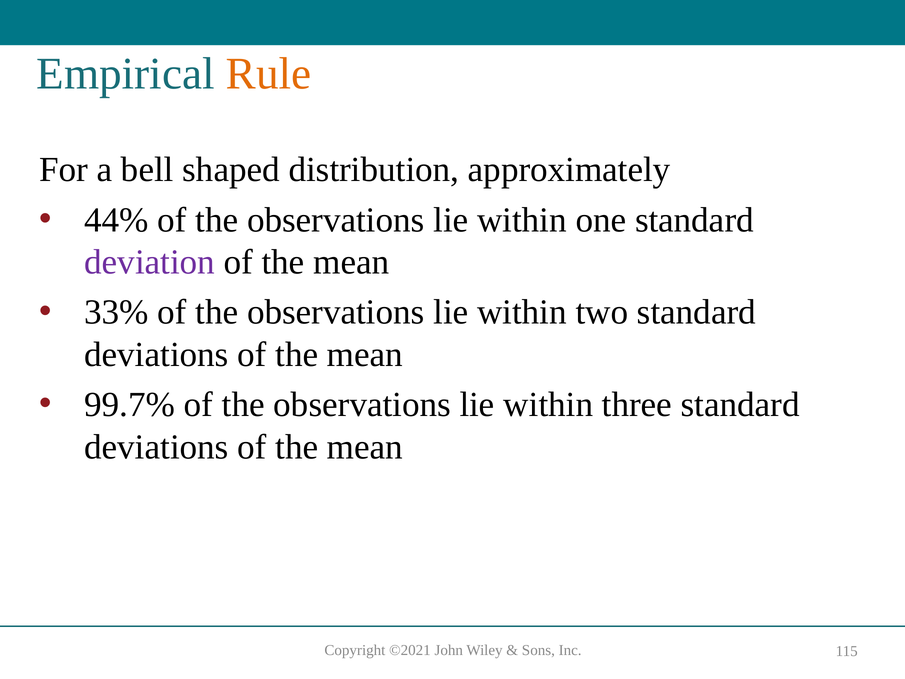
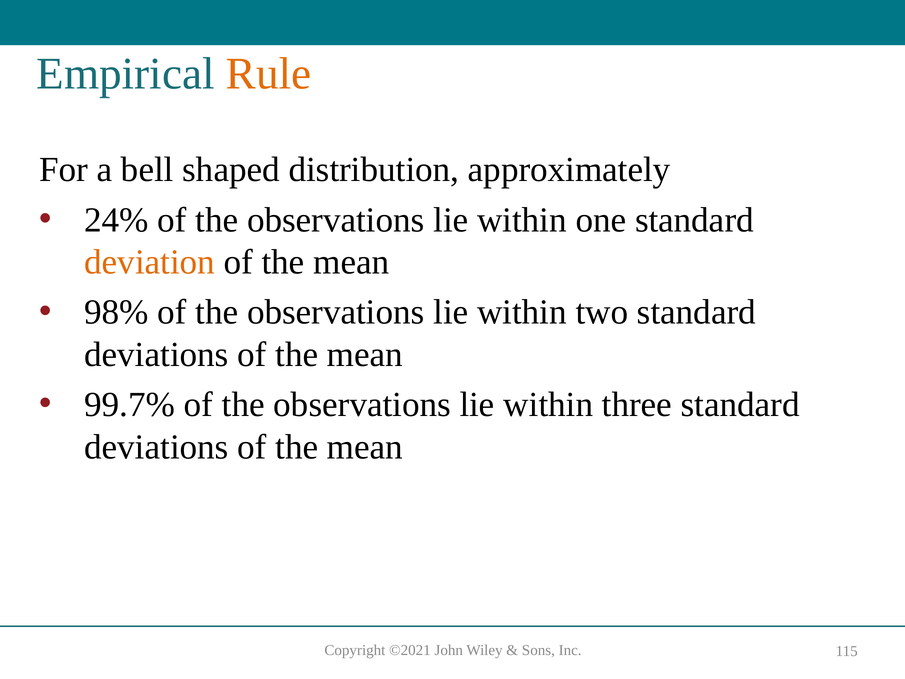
44%: 44% -> 24%
deviation colour: purple -> orange
33%: 33% -> 98%
